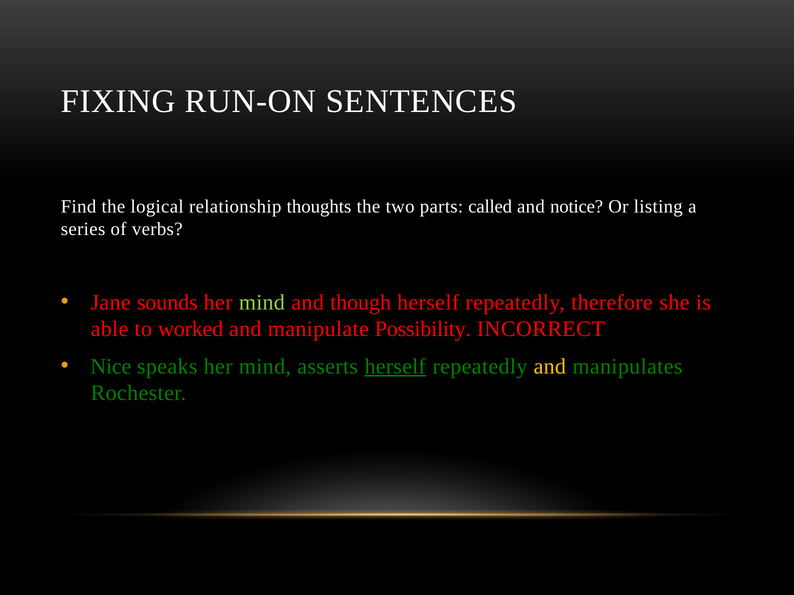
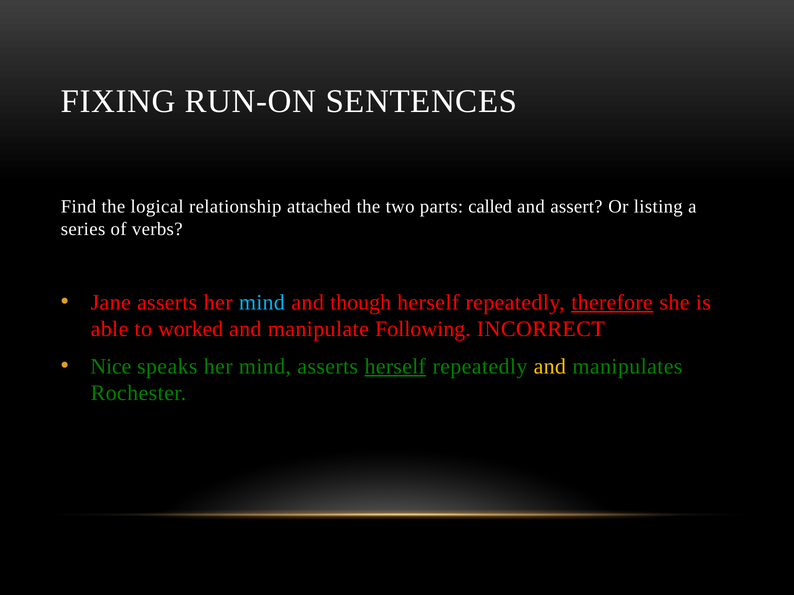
thoughts: thoughts -> attached
notice: notice -> assert
Jane sounds: sounds -> asserts
mind at (262, 303) colour: light green -> light blue
therefore underline: none -> present
Possibility: Possibility -> Following
